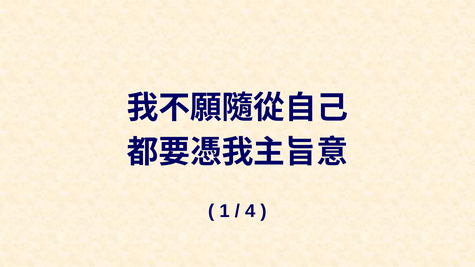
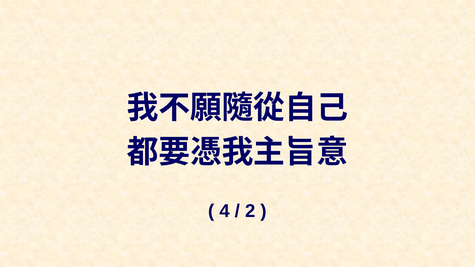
1: 1 -> 4
4: 4 -> 2
